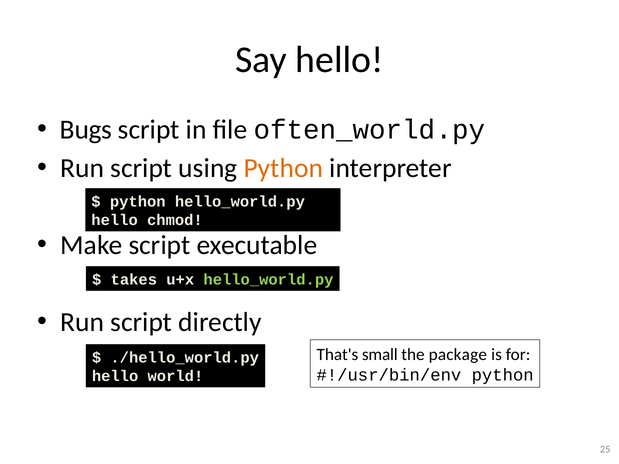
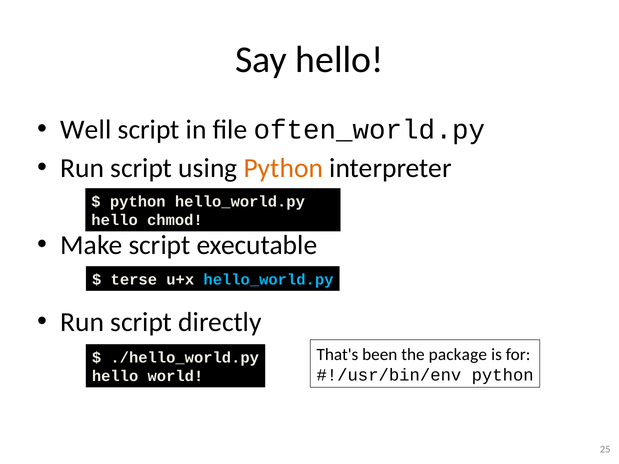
Bugs: Bugs -> Well
takes: takes -> terse
hello_world.py at (268, 280) colour: light green -> light blue
small: small -> been
